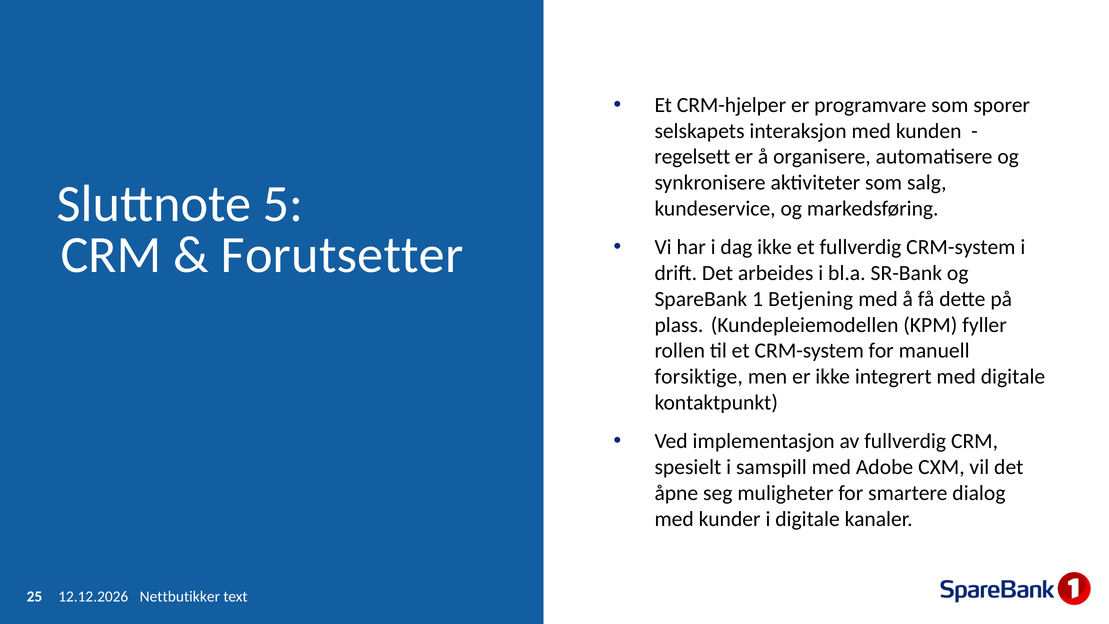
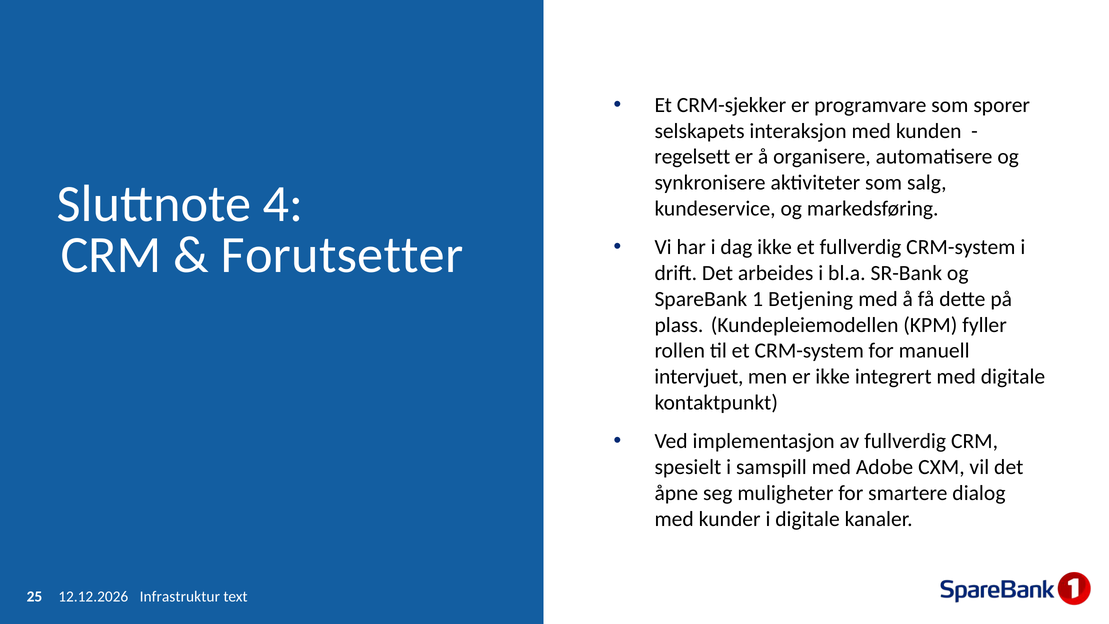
CRM-hjelper: CRM-hjelper -> CRM-sjekker
5: 5 -> 4
forsiktige: forsiktige -> intervjuet
Nettbutikker: Nettbutikker -> Infrastruktur
